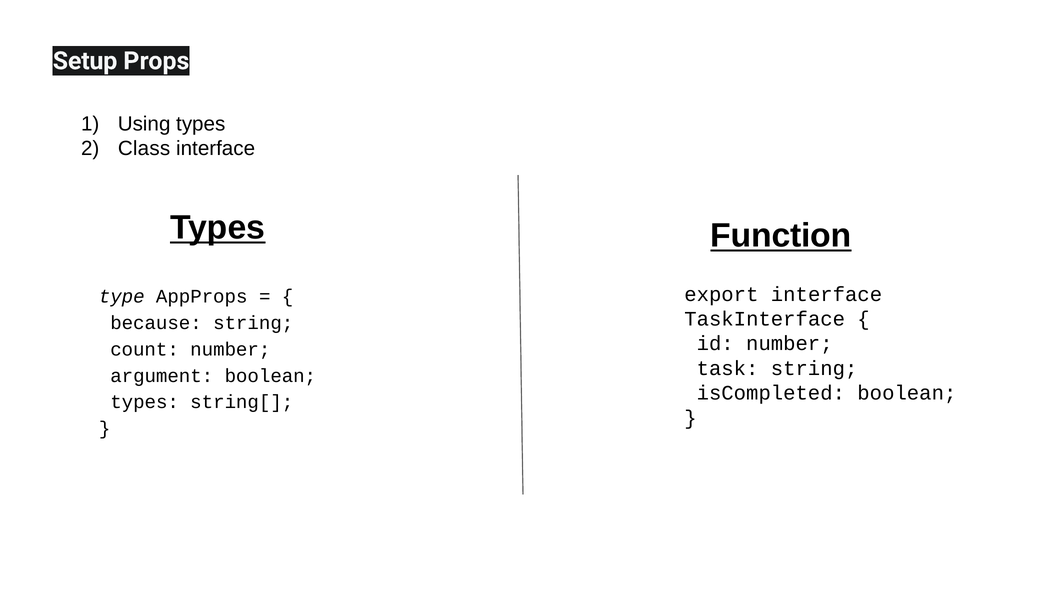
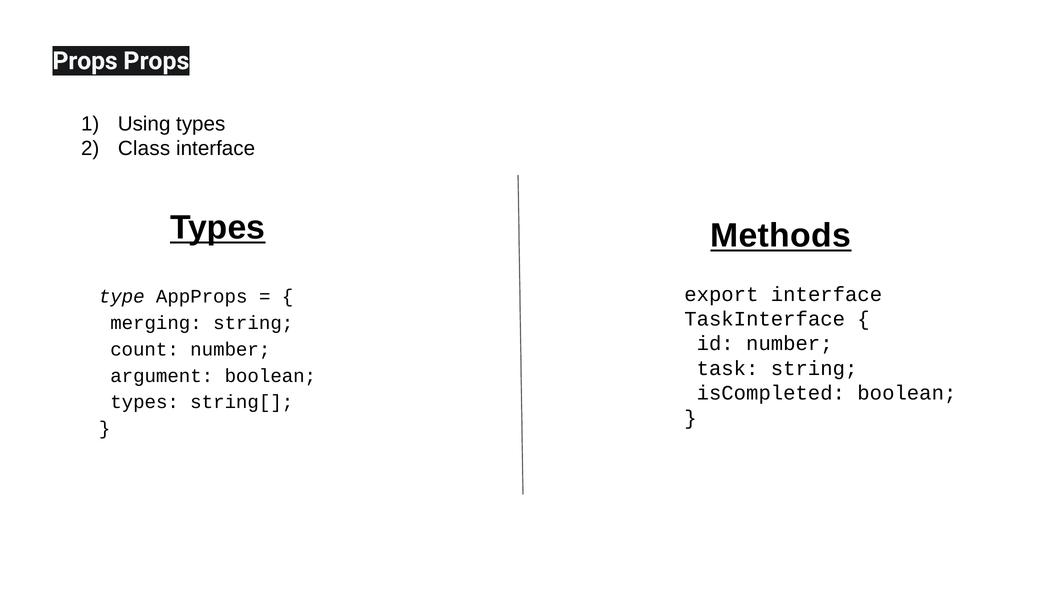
Setup at (85, 61): Setup -> Props
Function: Function -> Methods
because: because -> merging
